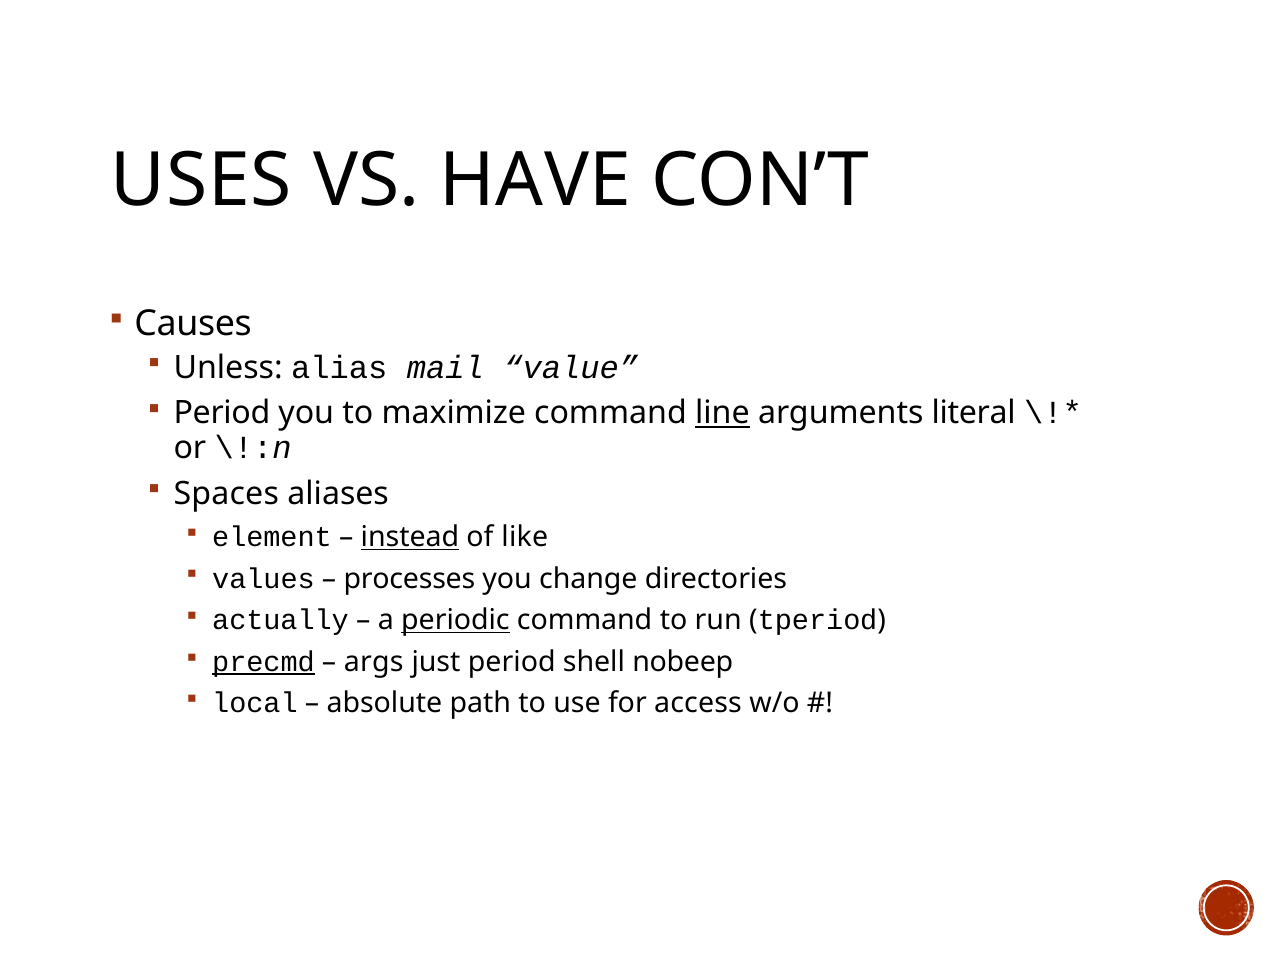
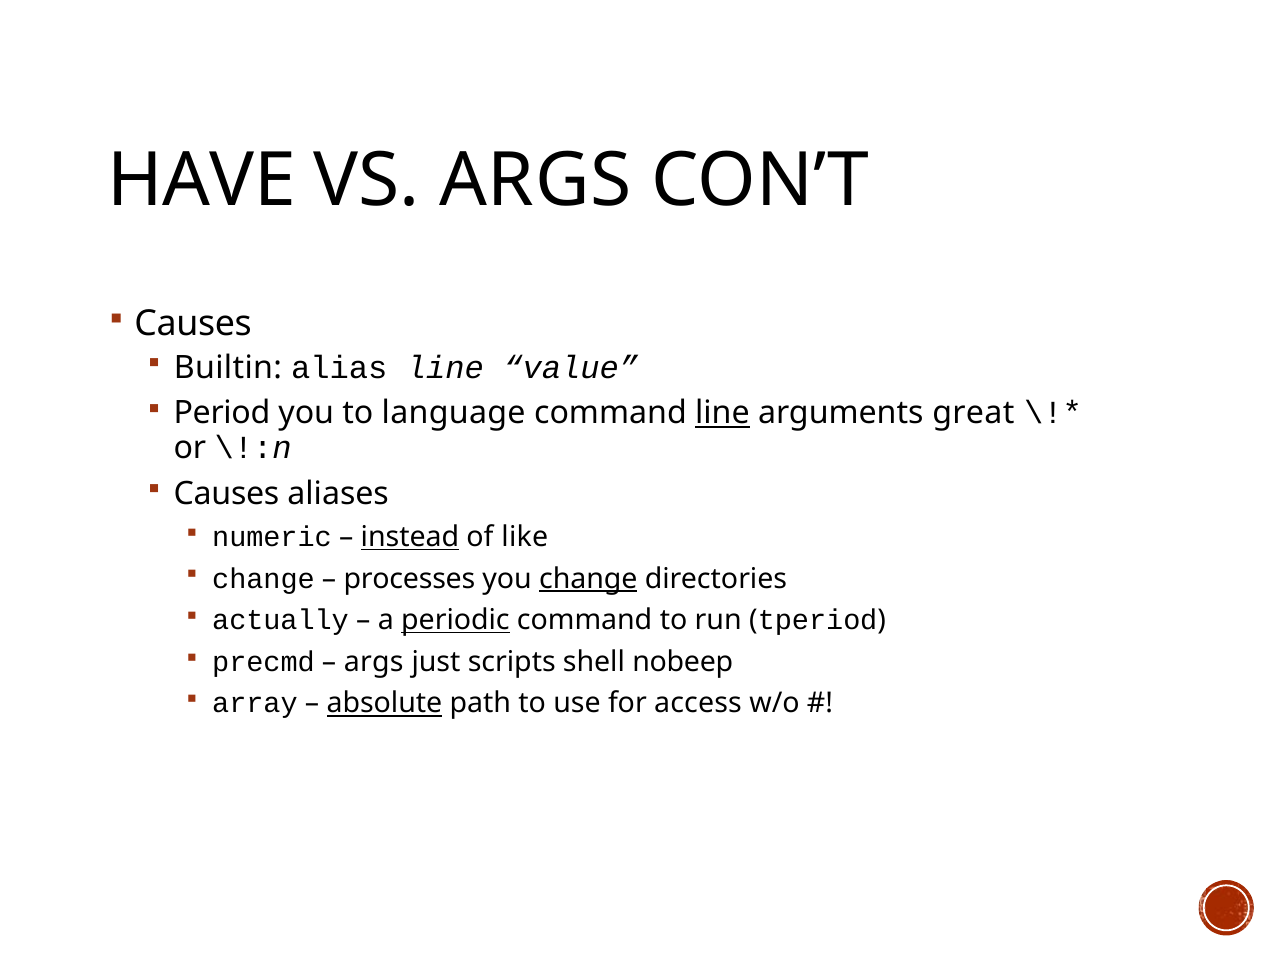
USES: USES -> HAVE
VS HAVE: HAVE -> ARGS
Unless: Unless -> Builtin
alias mail: mail -> line
maximize: maximize -> language
literal: literal -> great
Spaces at (226, 493): Spaces -> Causes
element: element -> numeric
values at (263, 578): values -> change
change at (588, 578) underline: none -> present
precmd underline: present -> none
just period: period -> scripts
local: local -> array
absolute underline: none -> present
